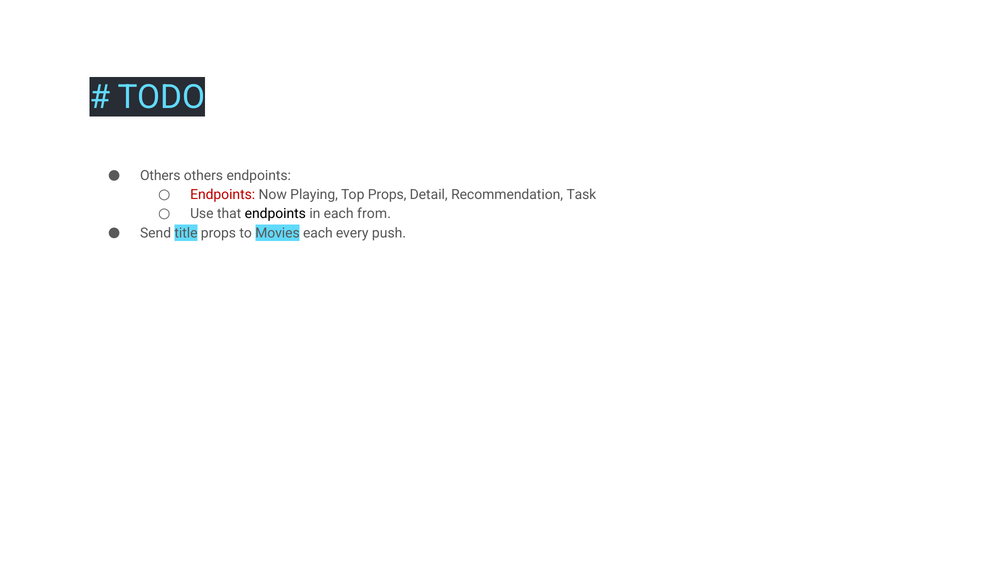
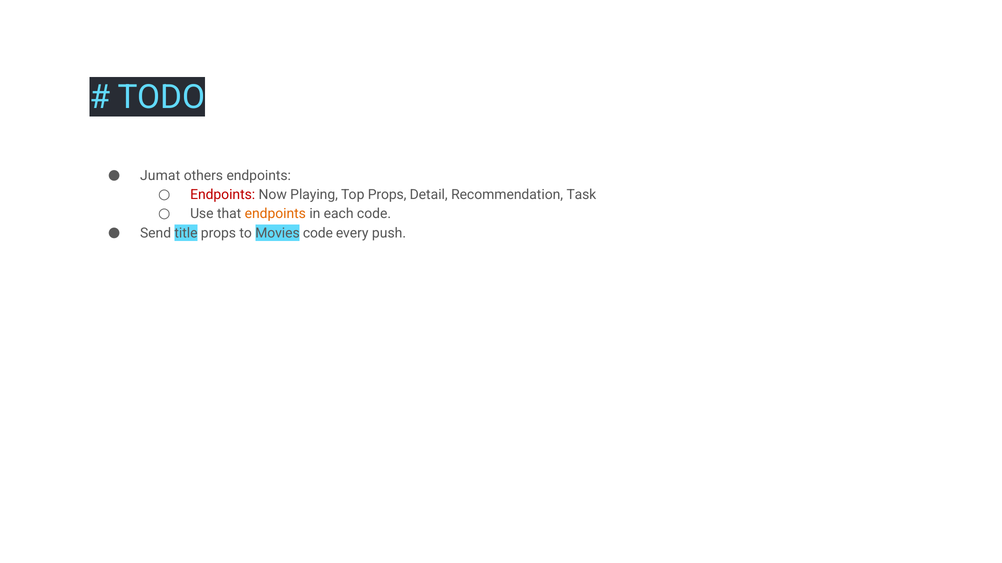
Others at (160, 176): Others -> Jumat
endpoints at (275, 214) colour: black -> orange
each from: from -> code
Movies each: each -> code
